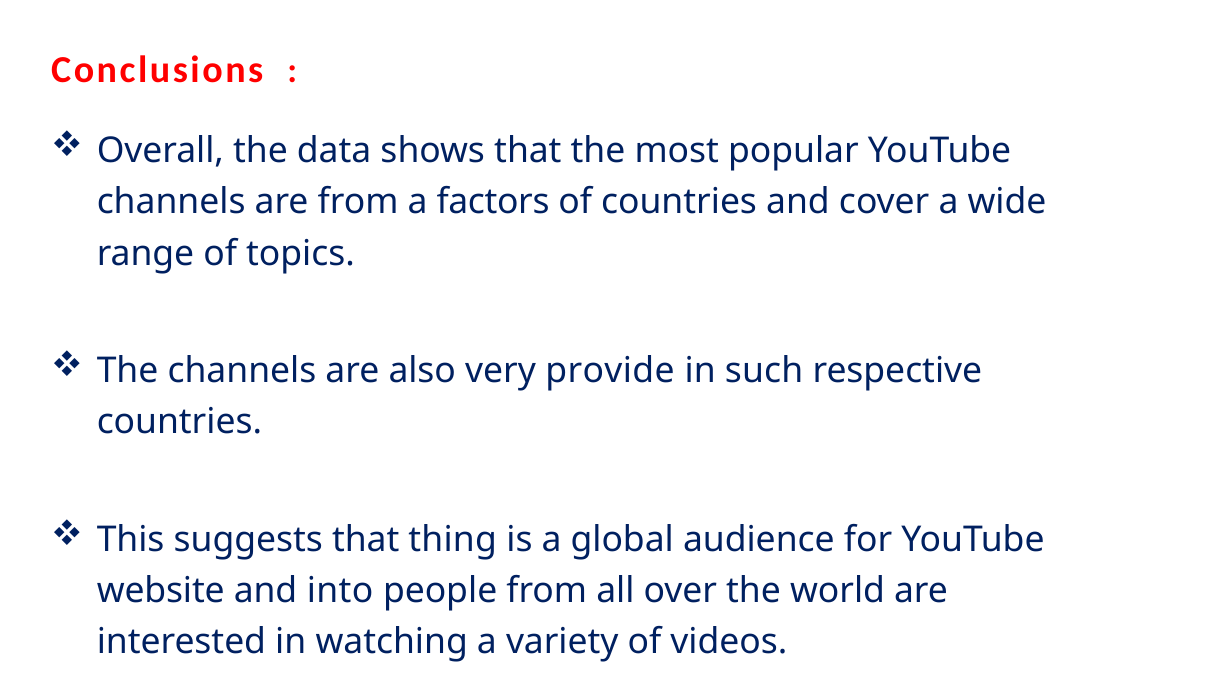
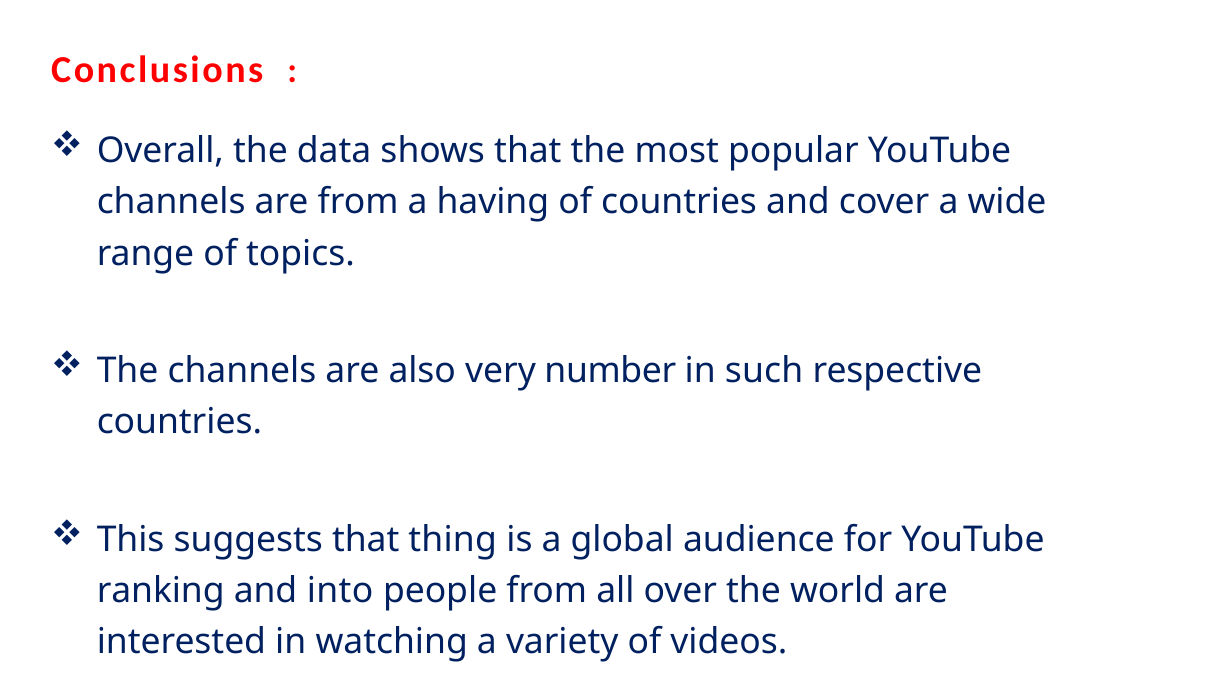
factors: factors -> having
provide: provide -> number
website: website -> ranking
